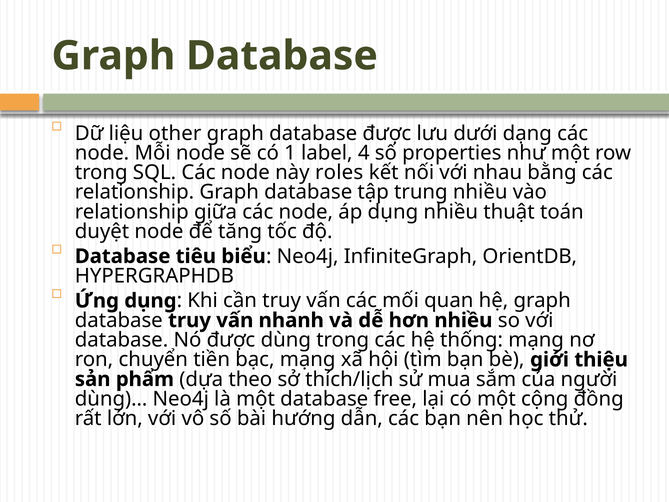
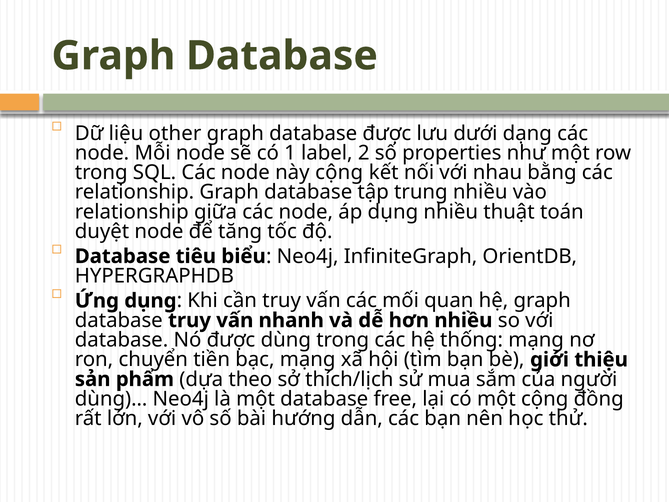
4: 4 -> 2
này roles: roles -> cộng
